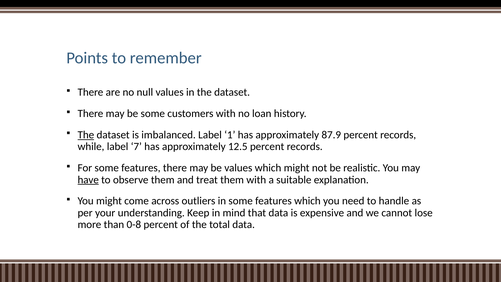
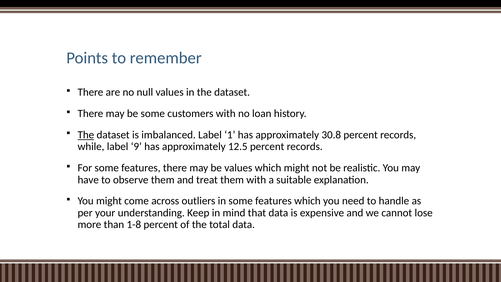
87.9: 87.9 -> 30.8
7: 7 -> 9
have underline: present -> none
0-8: 0-8 -> 1-8
